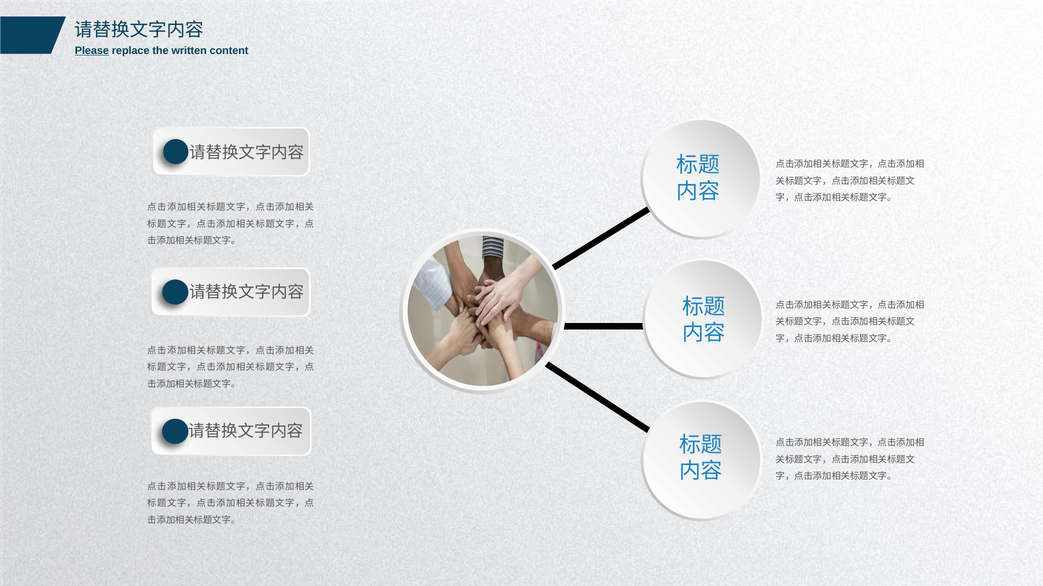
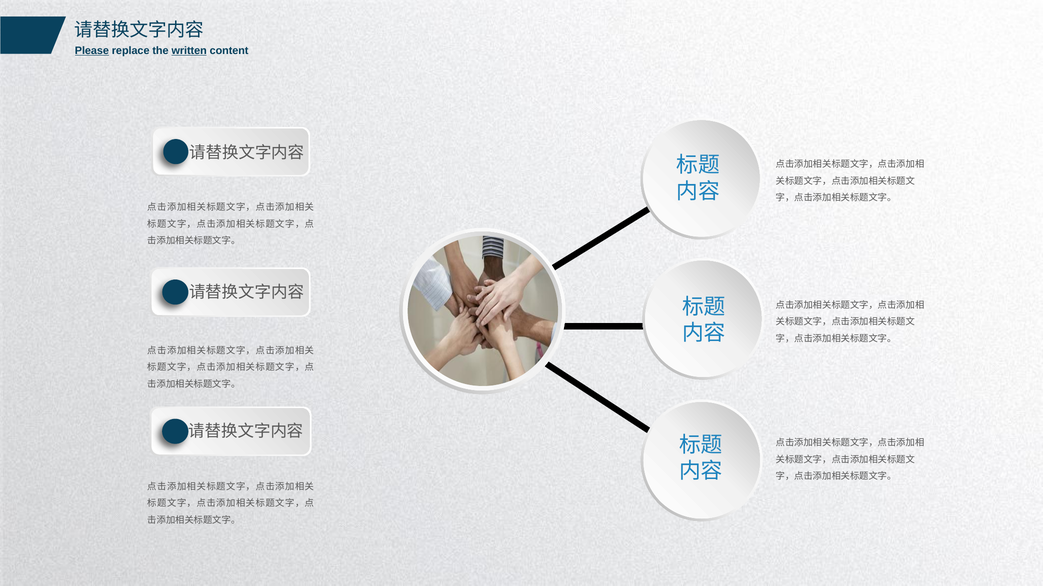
written underline: none -> present
